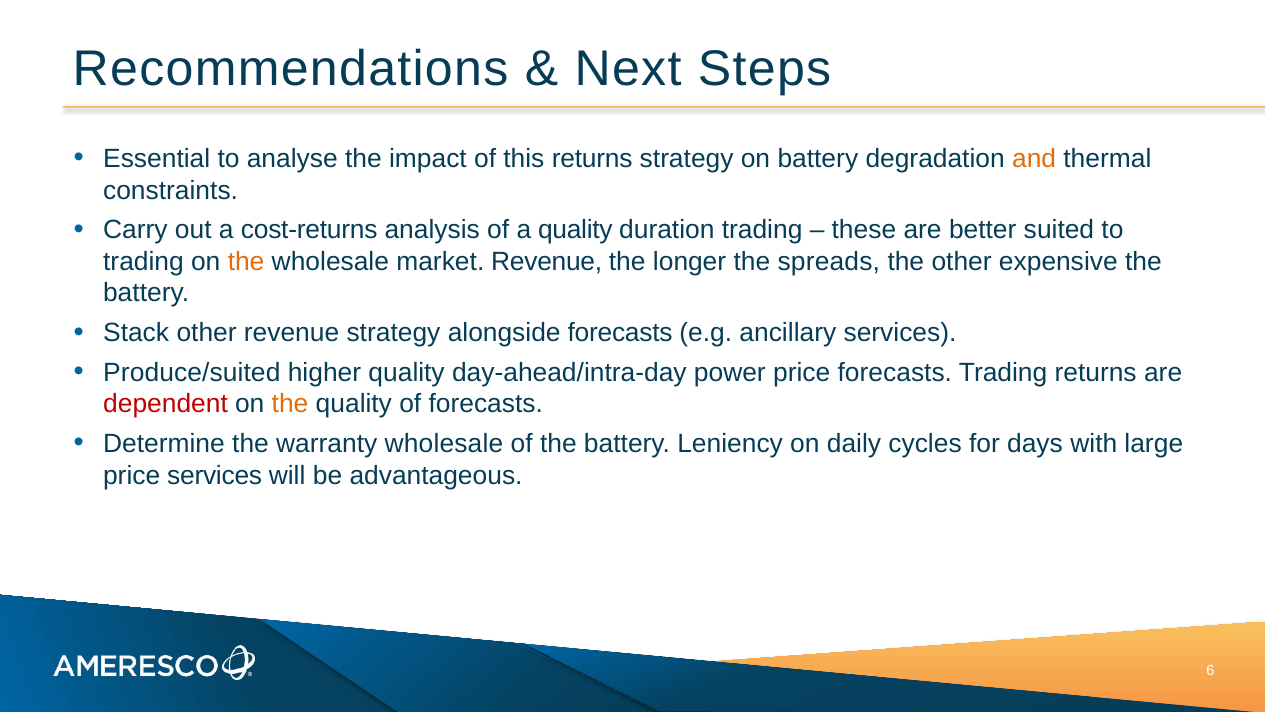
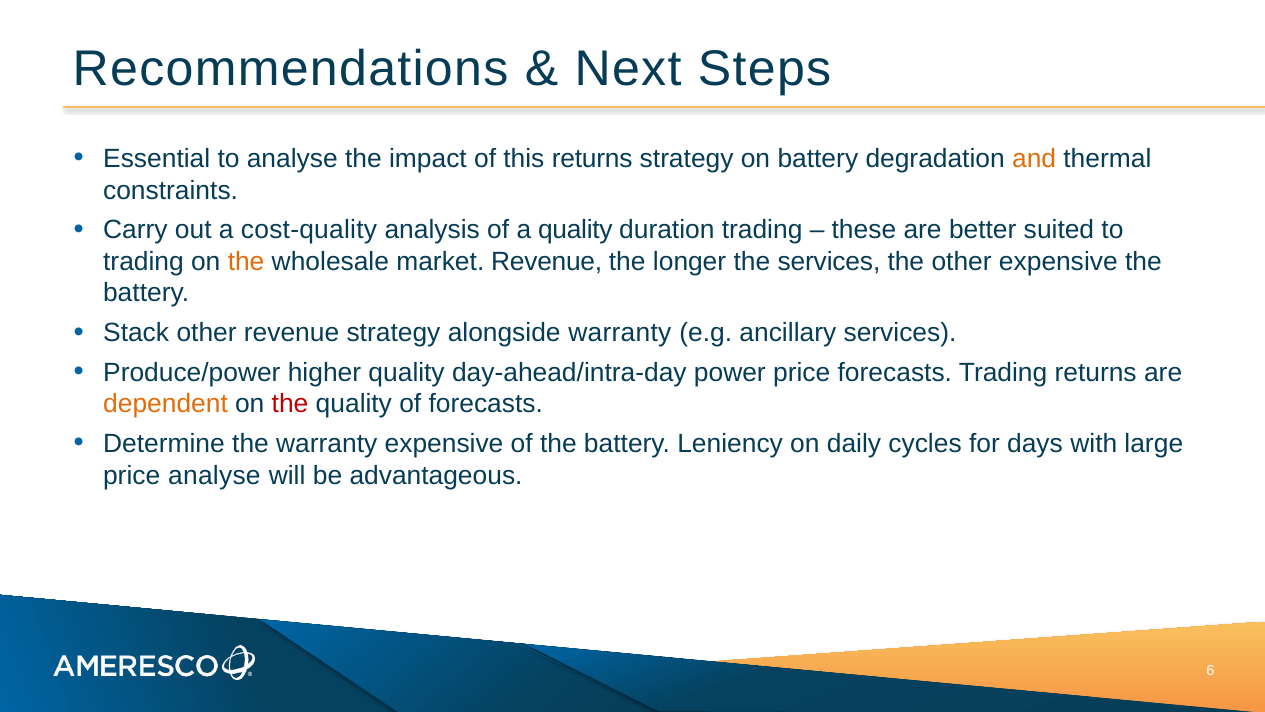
cost-returns: cost-returns -> cost-quality
the spreads: spreads -> services
alongside forecasts: forecasts -> warranty
Produce/suited: Produce/suited -> Produce/power
dependent colour: red -> orange
the at (290, 404) colour: orange -> red
warranty wholesale: wholesale -> expensive
price services: services -> analyse
